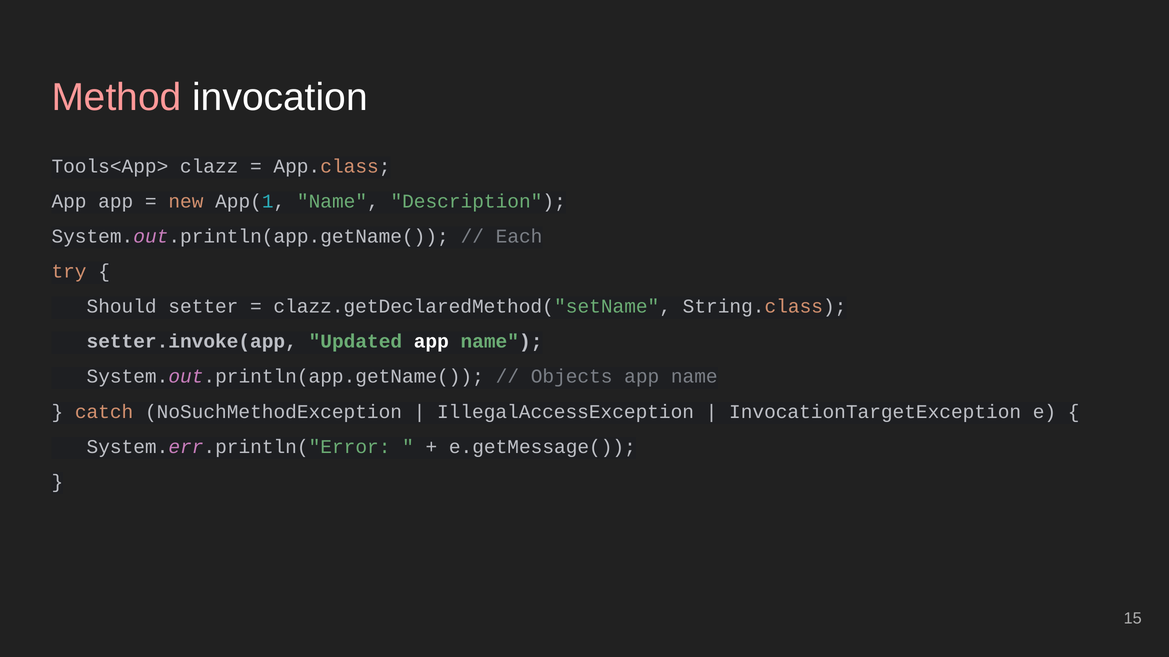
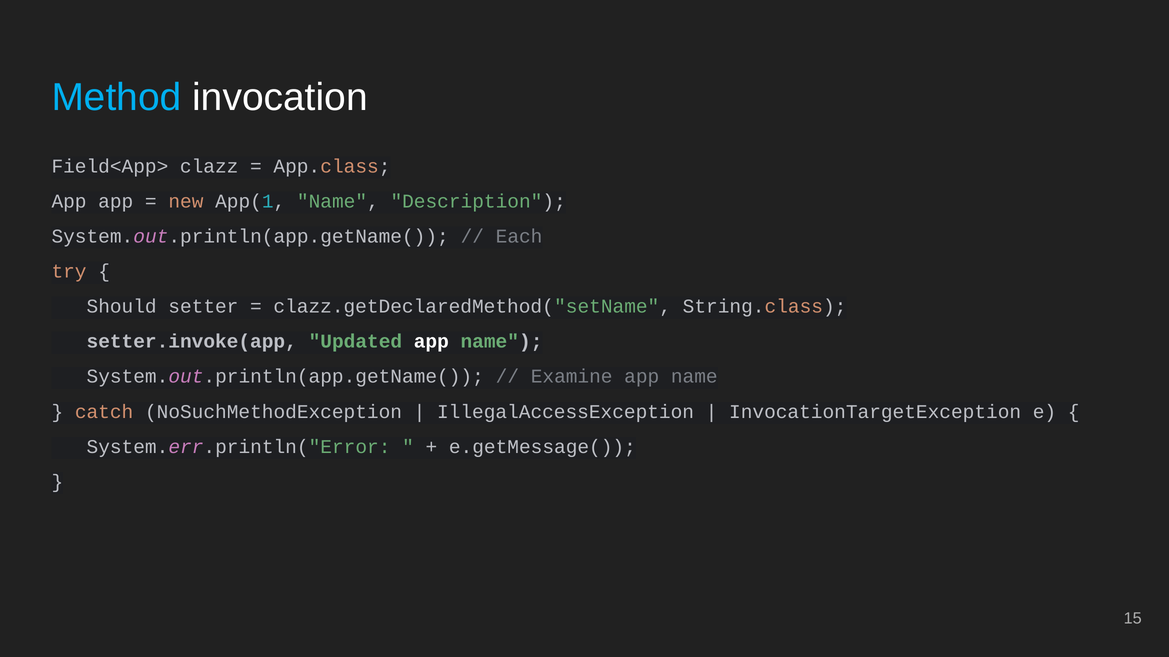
Method colour: pink -> light blue
Tools<App>: Tools<App> -> Field<App>
Objects: Objects -> Examine
